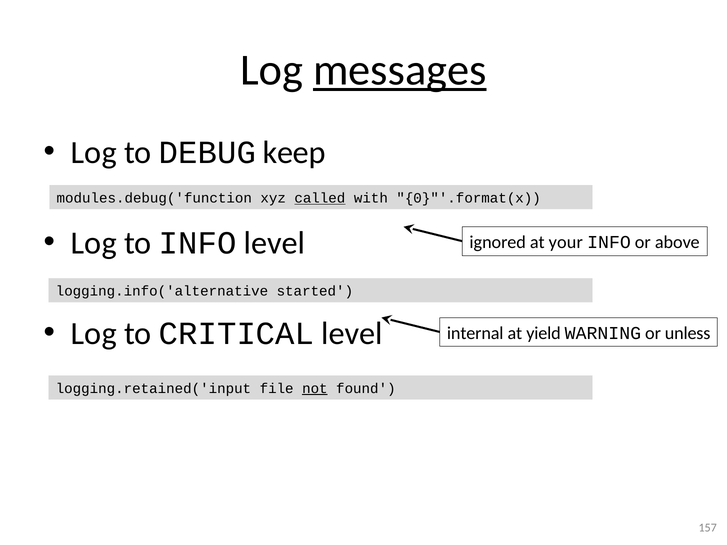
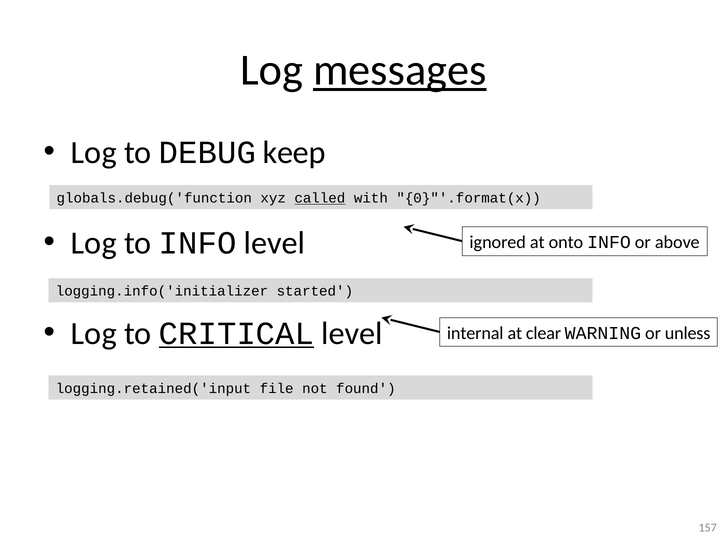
modules.debug('function: modules.debug('function -> globals.debug('function
your: your -> onto
logging.info('alternative: logging.info('alternative -> logging.info('initializer
CRITICAL underline: none -> present
yield: yield -> clear
not underline: present -> none
